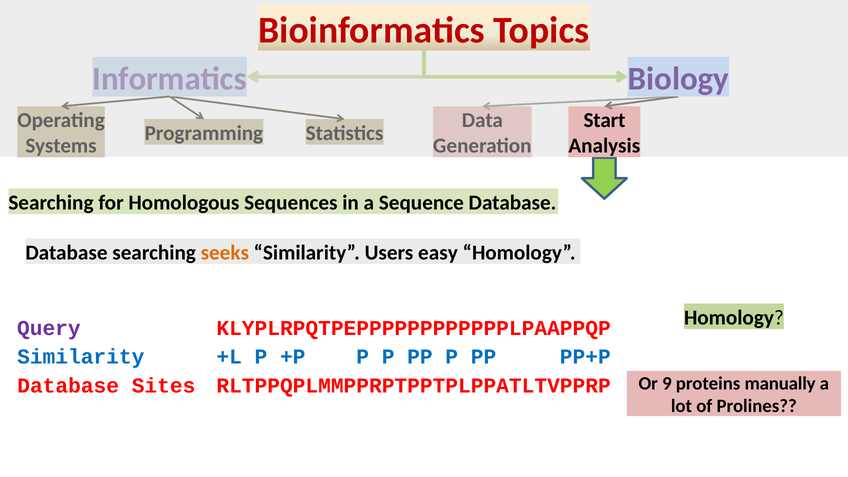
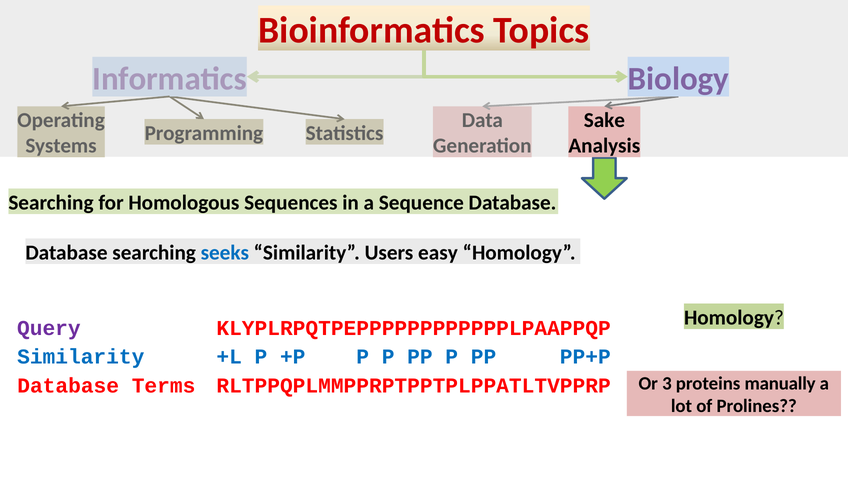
Start: Start -> Sake
seeks colour: orange -> blue
9: 9 -> 3
Sites: Sites -> Terms
